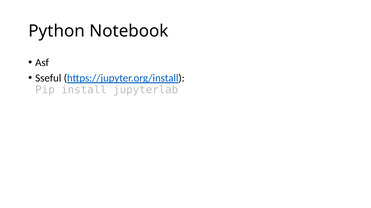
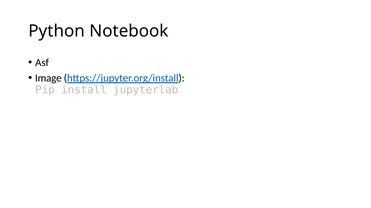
Sseful: Sseful -> Image
